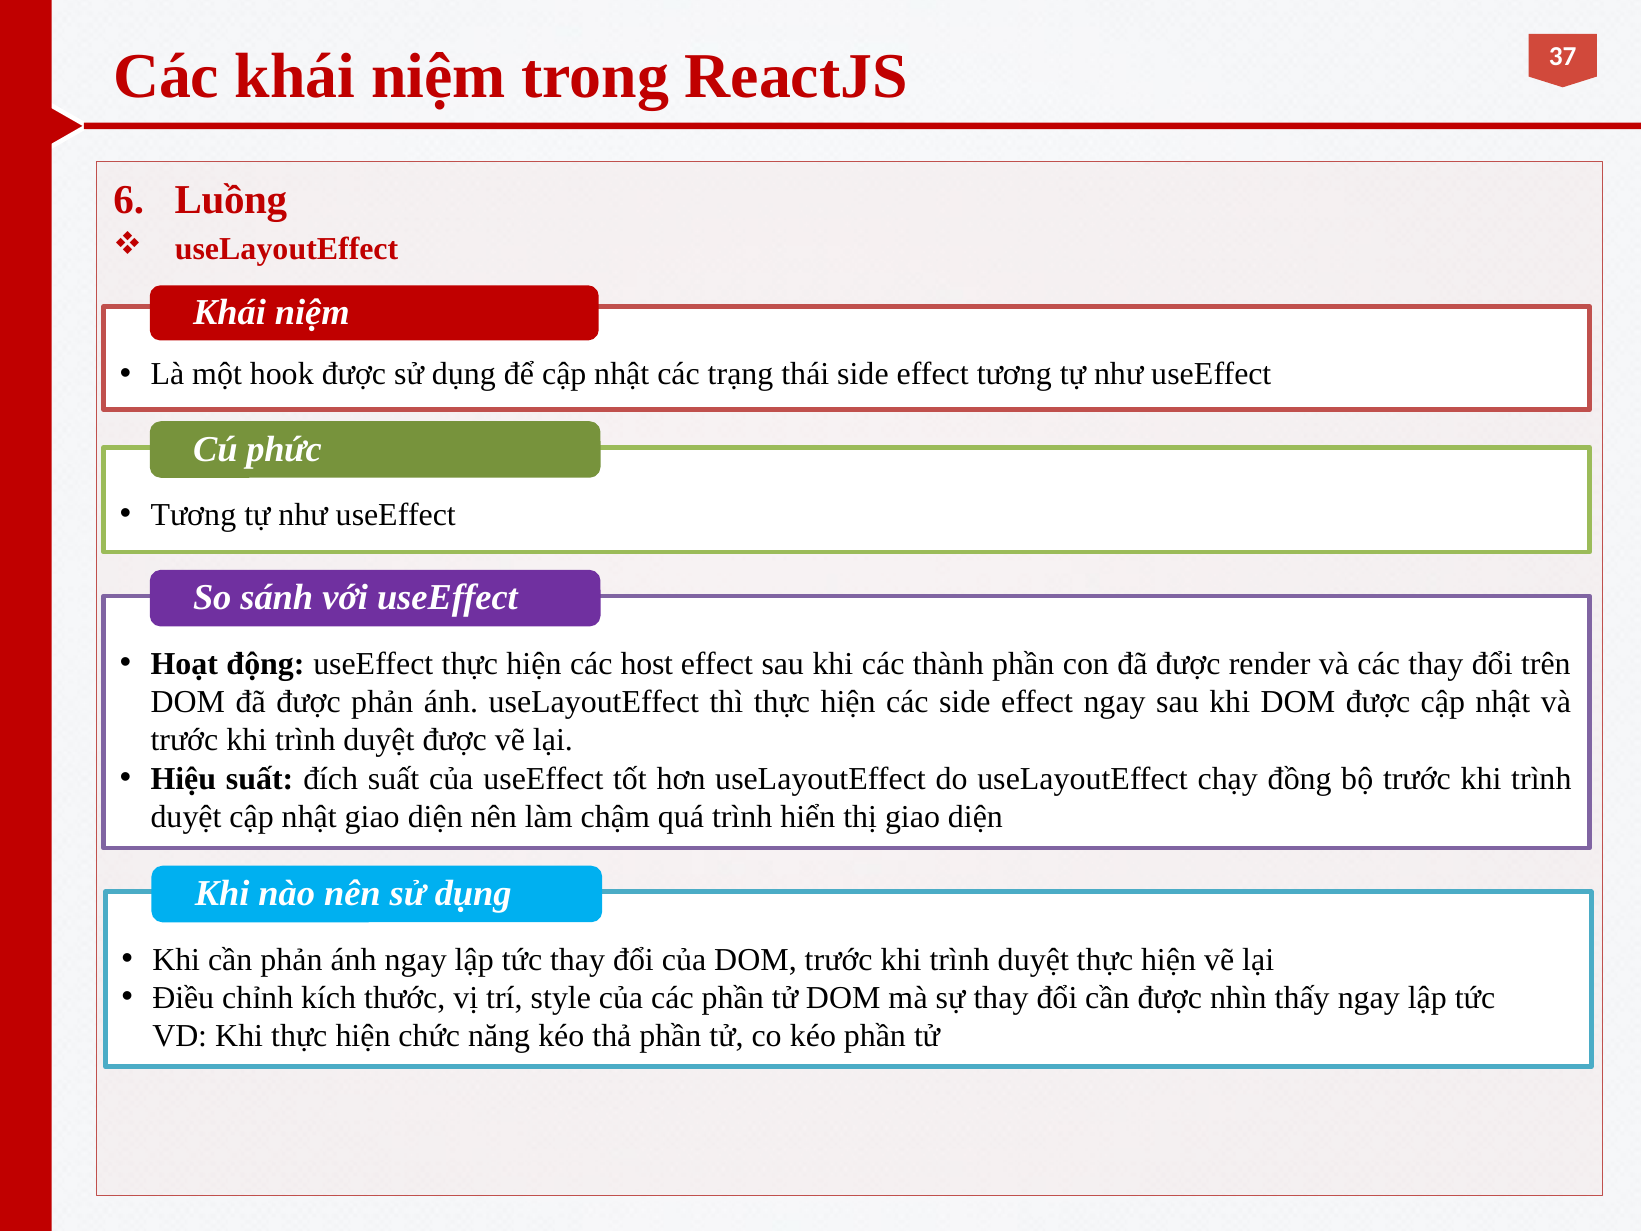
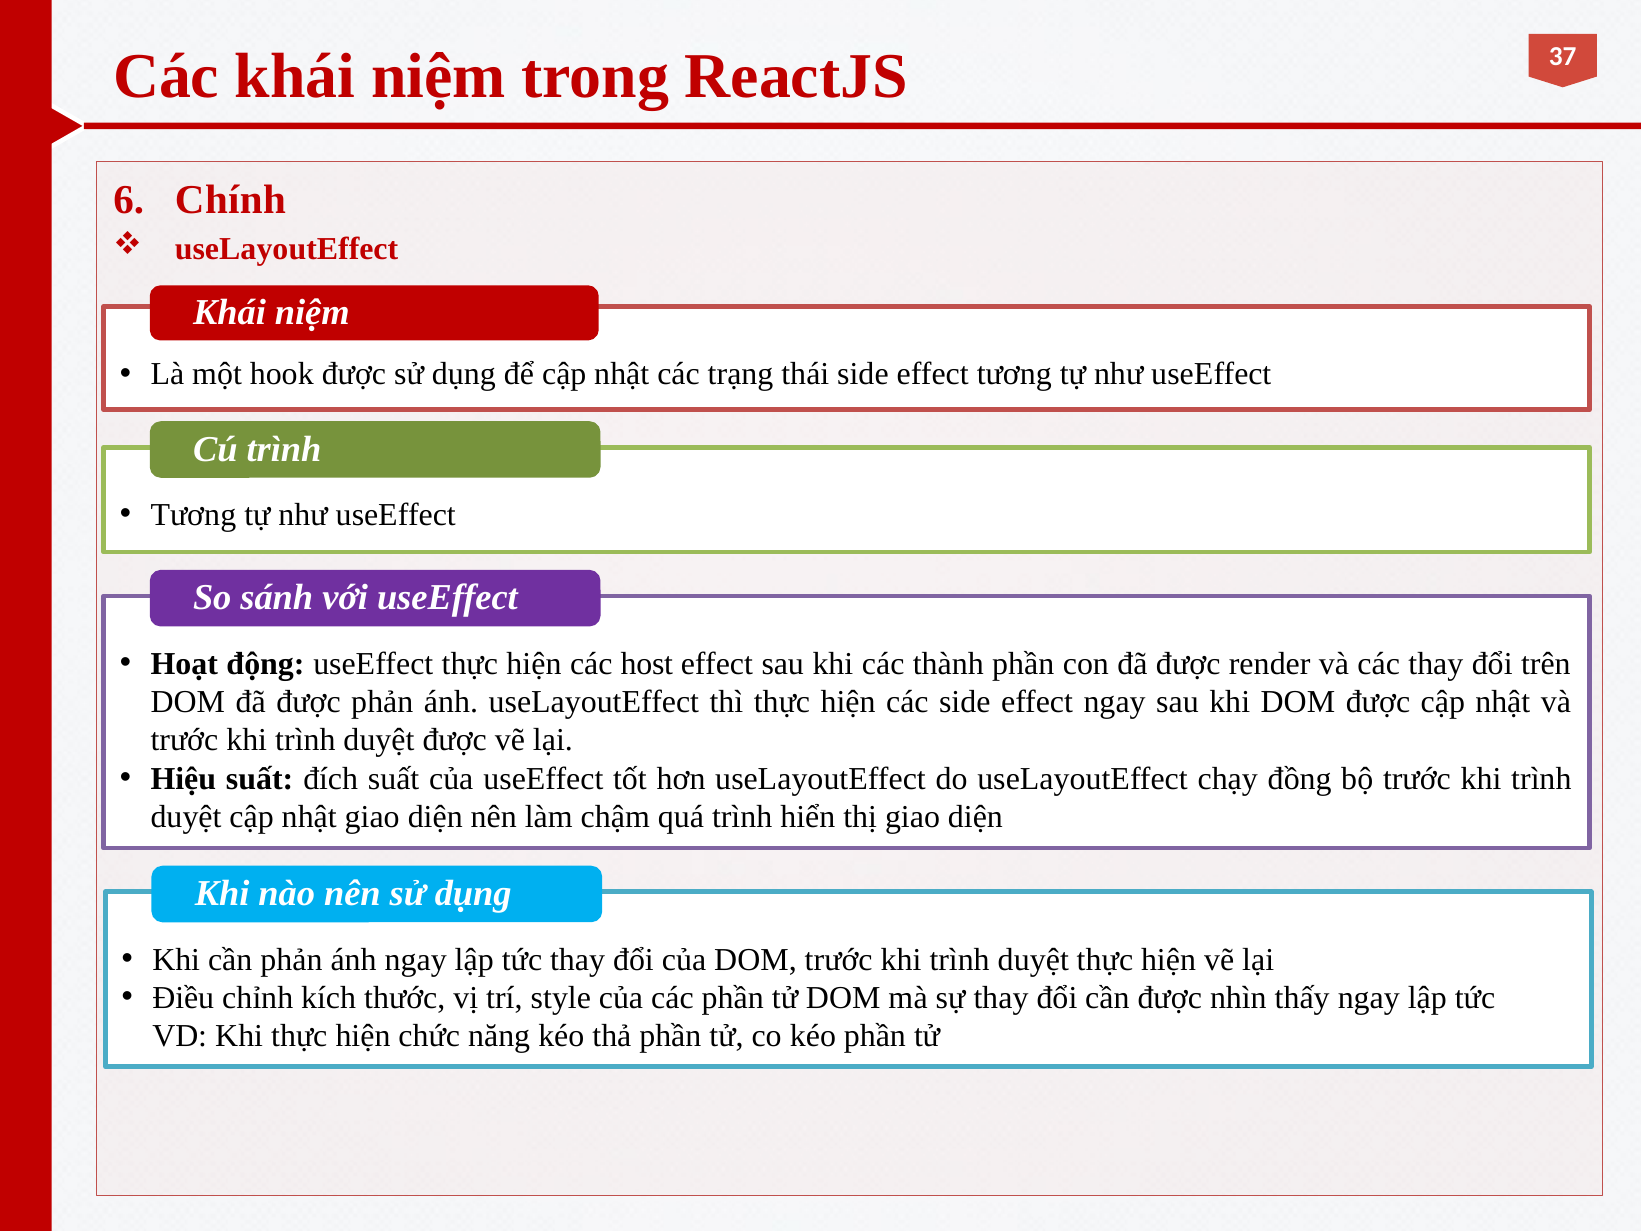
Luồng: Luồng -> Chính
Cú phức: phức -> trình
